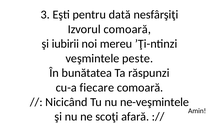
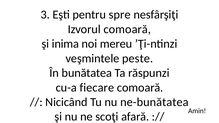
dată: dată -> spre
iubirii: iubirii -> inima
ne-veşmintele: ne-veşmintele -> ne-bunătatea
